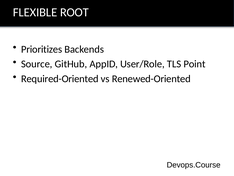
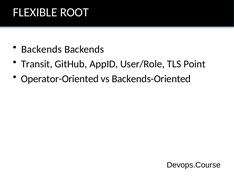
Prioritizes at (42, 49): Prioritizes -> Backends
Source: Source -> Transit
Required-Oriented: Required-Oriented -> Operator-Oriented
Renewed-Oriented: Renewed-Oriented -> Backends-Oriented
